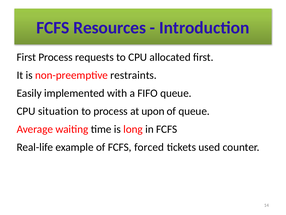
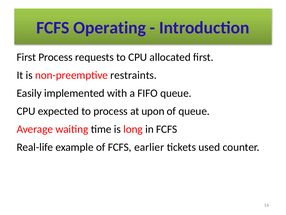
Resources: Resources -> Operating
situation: situation -> expected
forced: forced -> earlier
